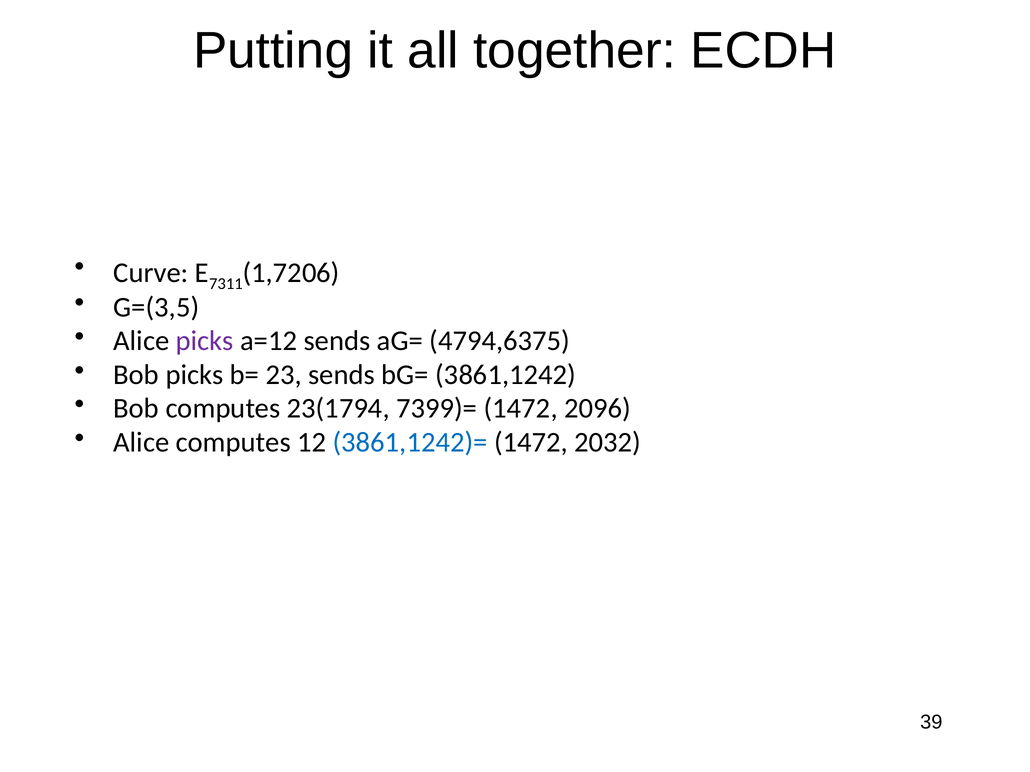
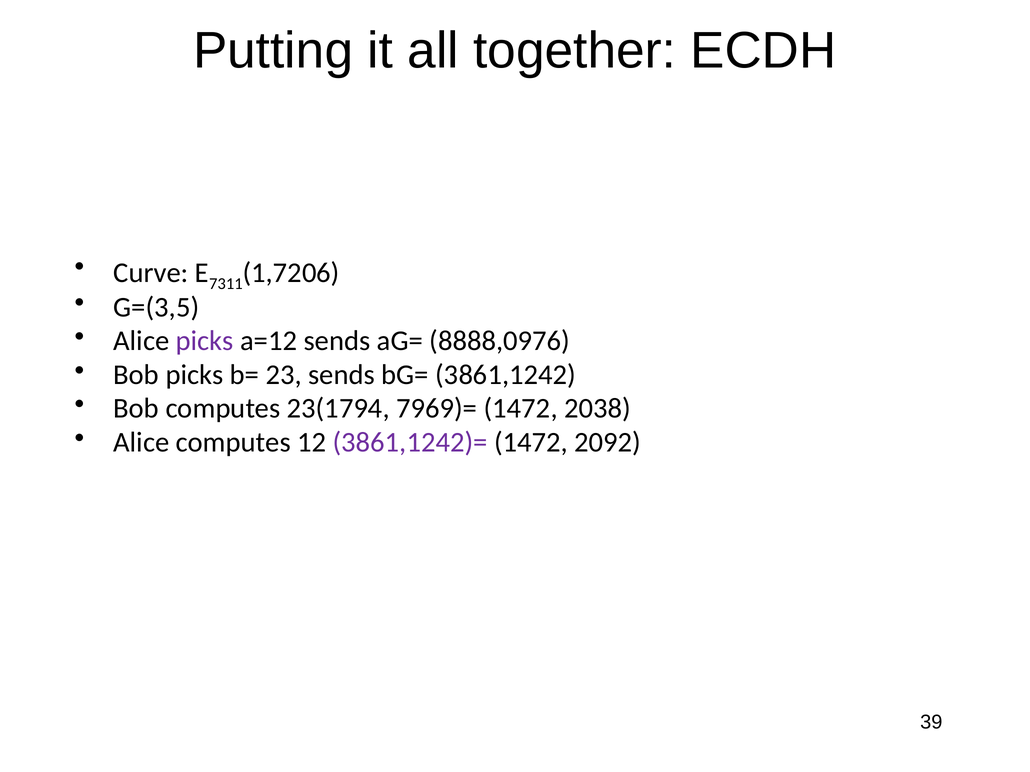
4794,6375: 4794,6375 -> 8888,0976
7399)=: 7399)= -> 7969)=
2096: 2096 -> 2038
3861,1242)= colour: blue -> purple
2032: 2032 -> 2092
